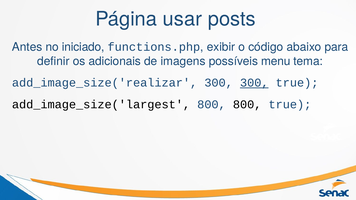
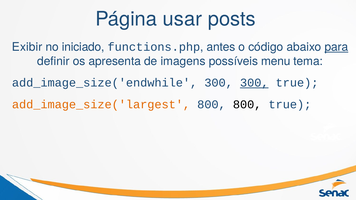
Antes: Antes -> Exibir
exibir: exibir -> antes
para underline: none -> present
adicionais: adicionais -> apresenta
add_image_size('realizar: add_image_size('realizar -> add_image_size('endwhile
add_image_size('largest colour: black -> orange
